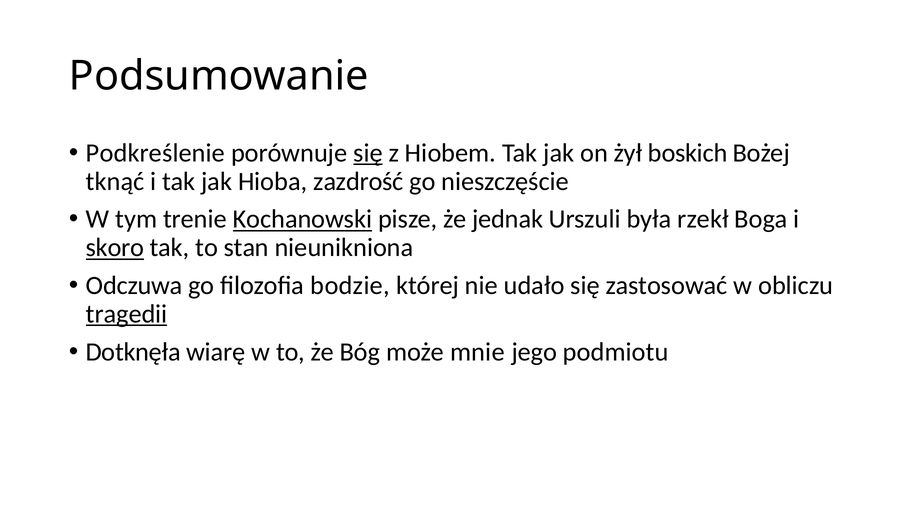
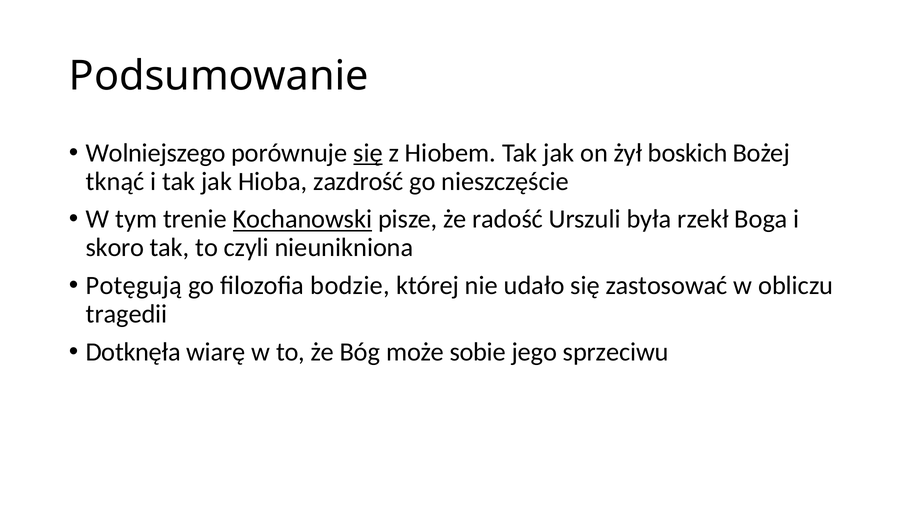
Podkreślenie: Podkreślenie -> Wolniejszego
jednak: jednak -> radość
skoro underline: present -> none
stan: stan -> czyli
Odczuwa: Odczuwa -> Potęgują
tragedii underline: present -> none
mnie: mnie -> sobie
podmiotu: podmiotu -> sprzeciwu
